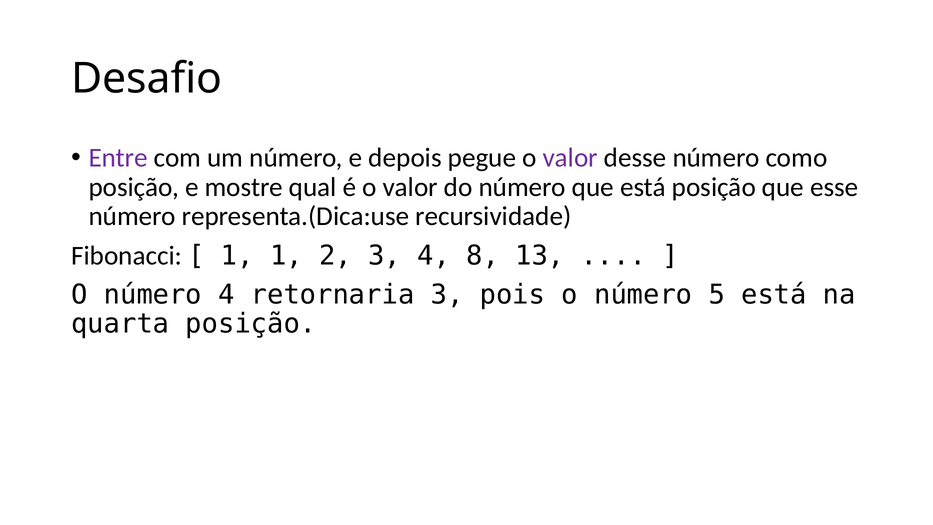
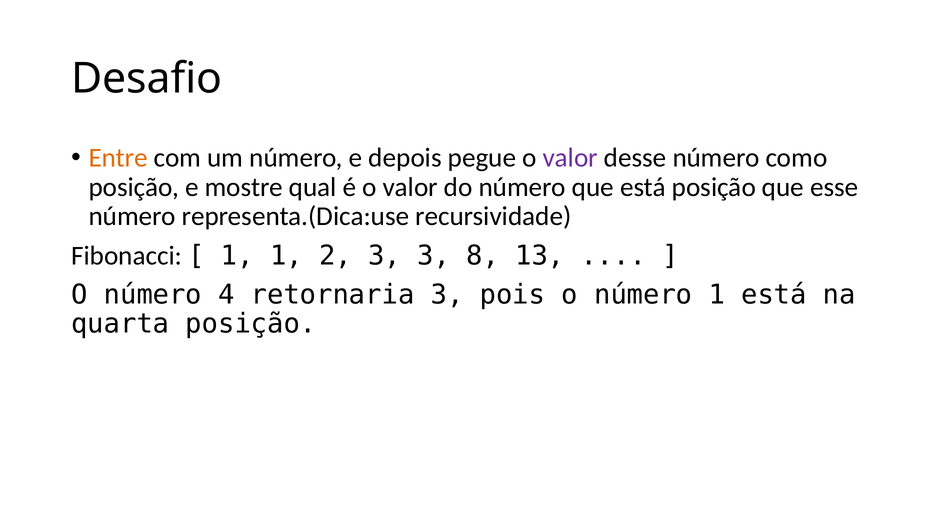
Entre colour: purple -> orange
3 4: 4 -> 3
número 5: 5 -> 1
